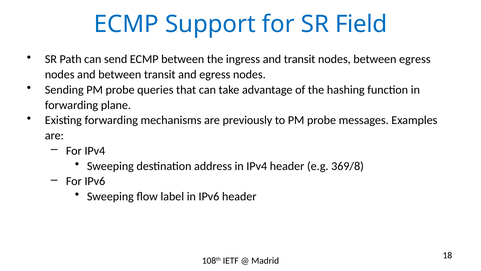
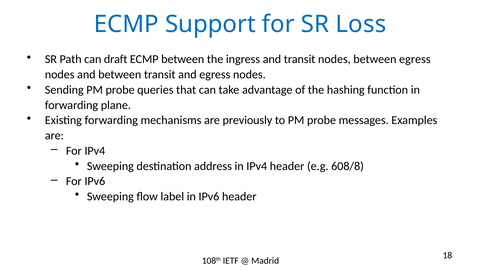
Field: Field -> Loss
send: send -> draft
369/8: 369/8 -> 608/8
